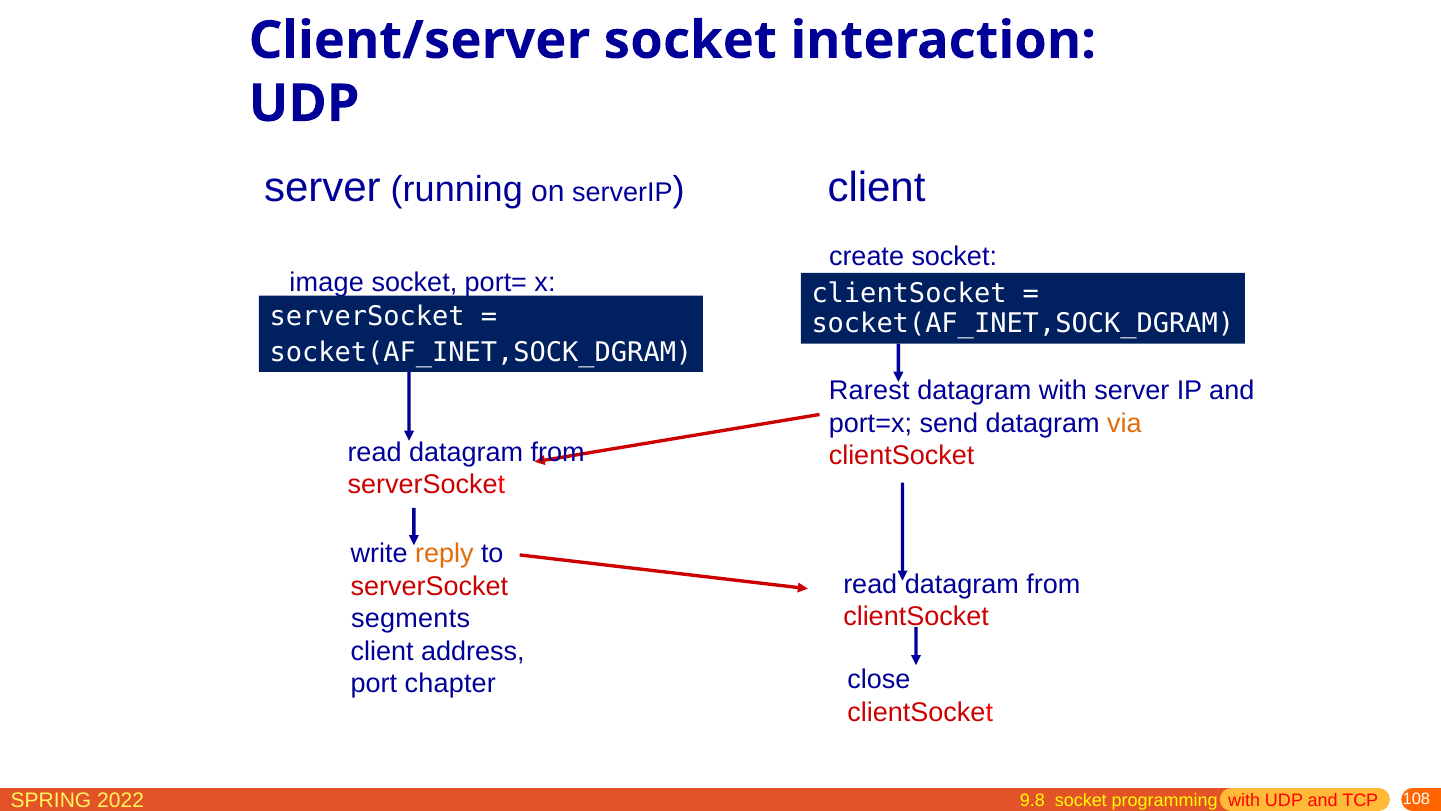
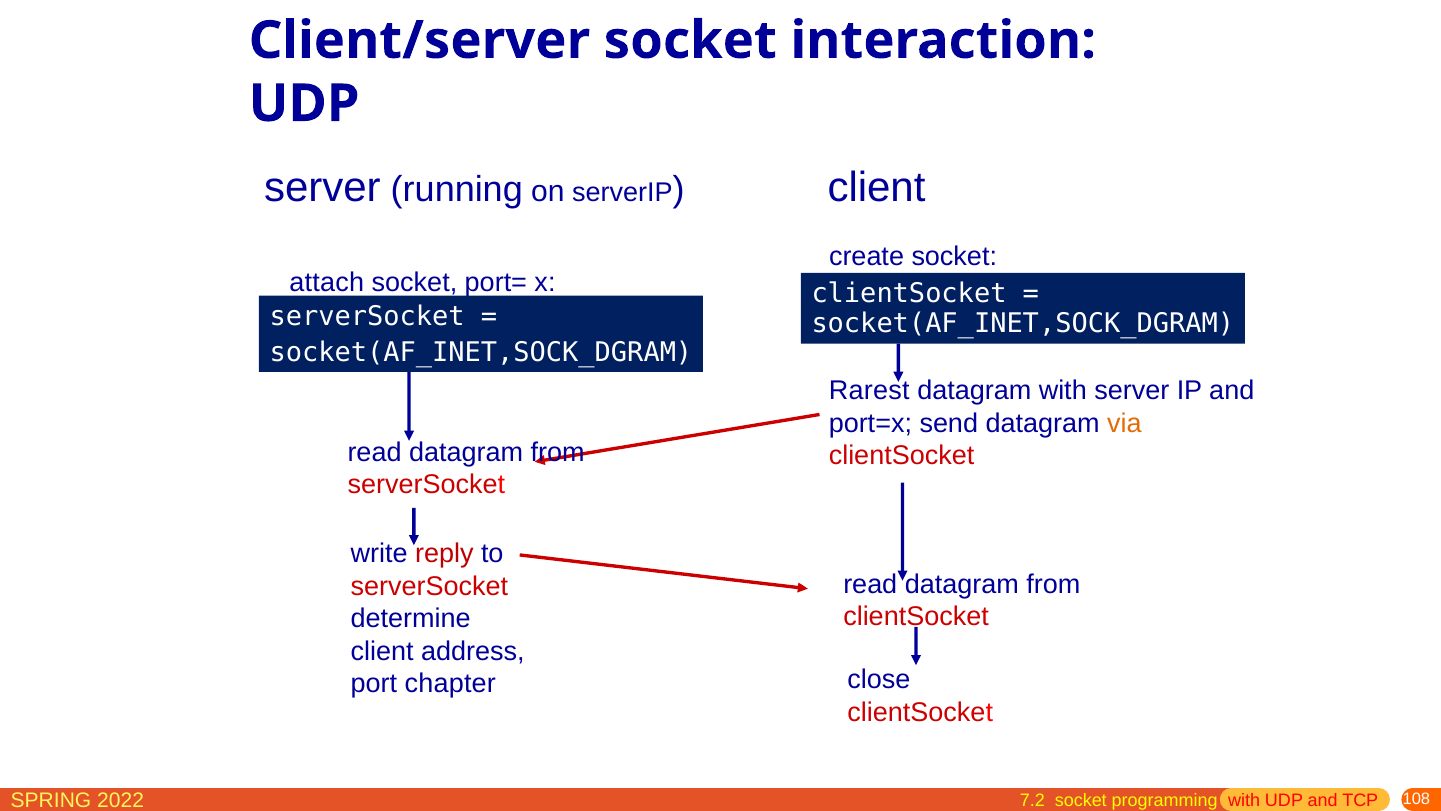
image: image -> attach
reply colour: orange -> red
segments: segments -> determine
9.8: 9.8 -> 7.2
